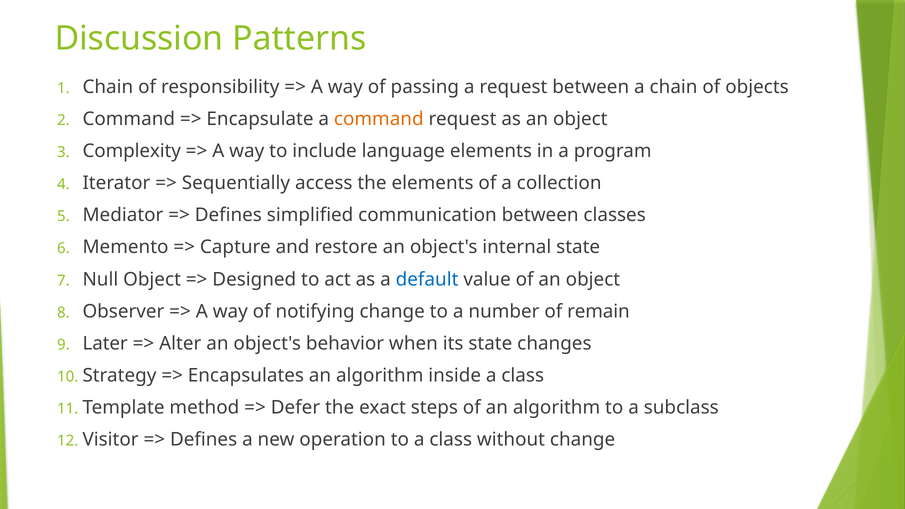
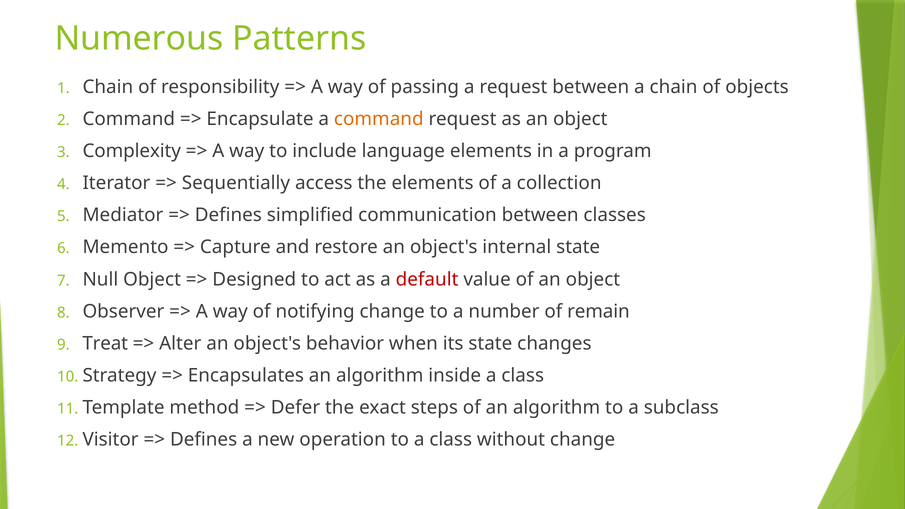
Discussion: Discussion -> Numerous
default colour: blue -> red
Later: Later -> Treat
